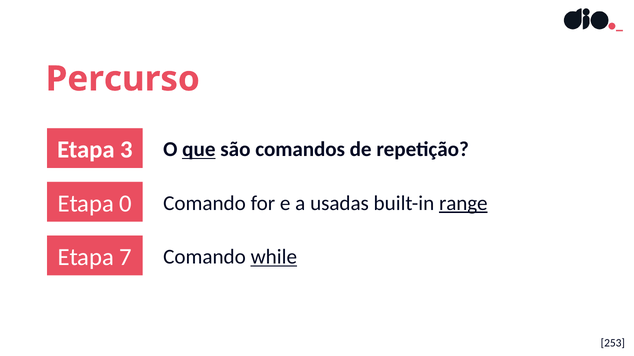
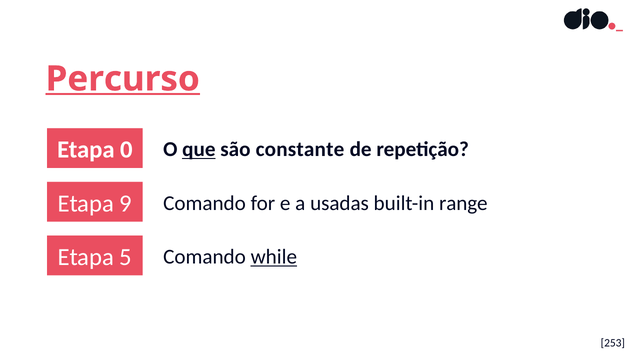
Percurso underline: none -> present
3: 3 -> 0
comandos: comandos -> constante
0: 0 -> 9
range underline: present -> none
7: 7 -> 5
